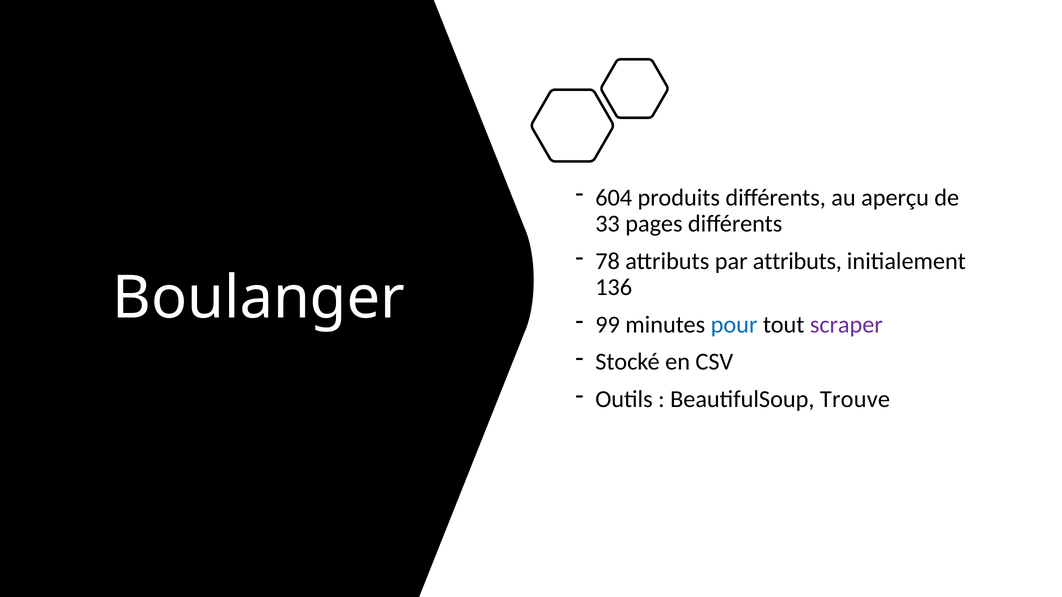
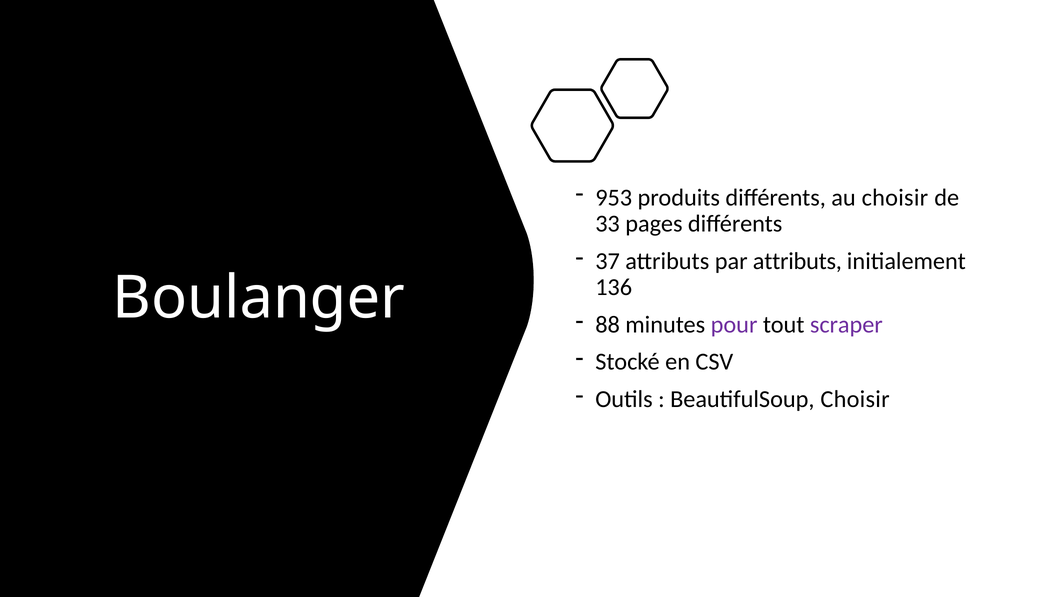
604: 604 -> 953
au aperçu: aperçu -> choisir
78: 78 -> 37
99: 99 -> 88
pour colour: blue -> purple
BeautifulSoup Trouve: Trouve -> Choisir
